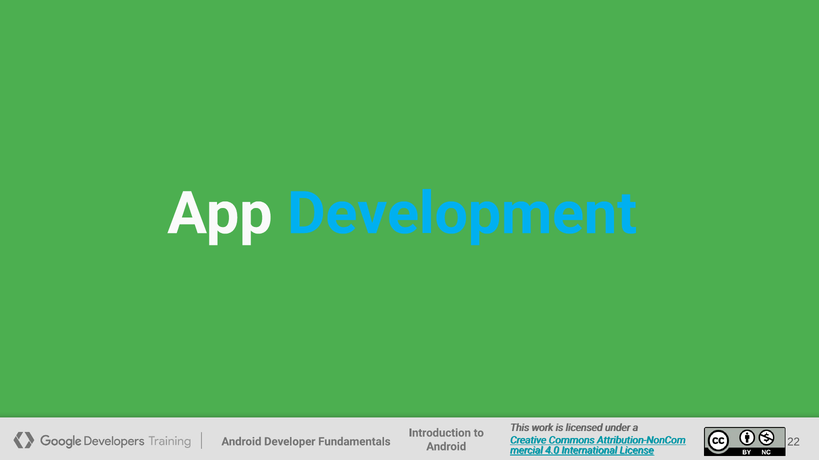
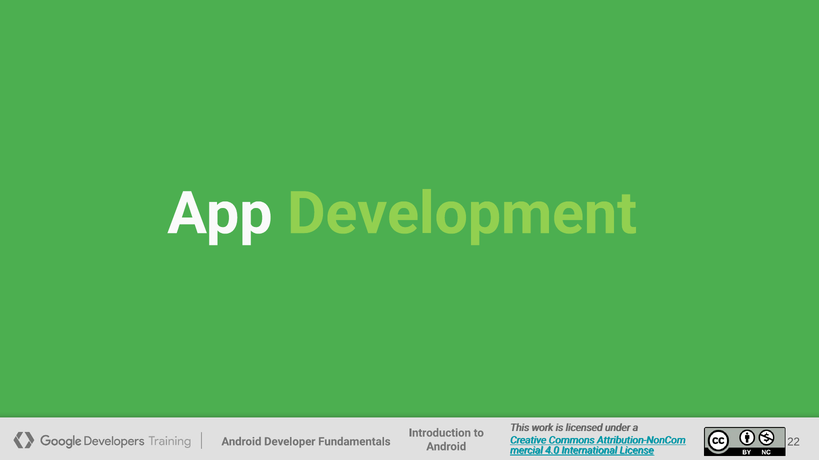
Development colour: light blue -> light green
